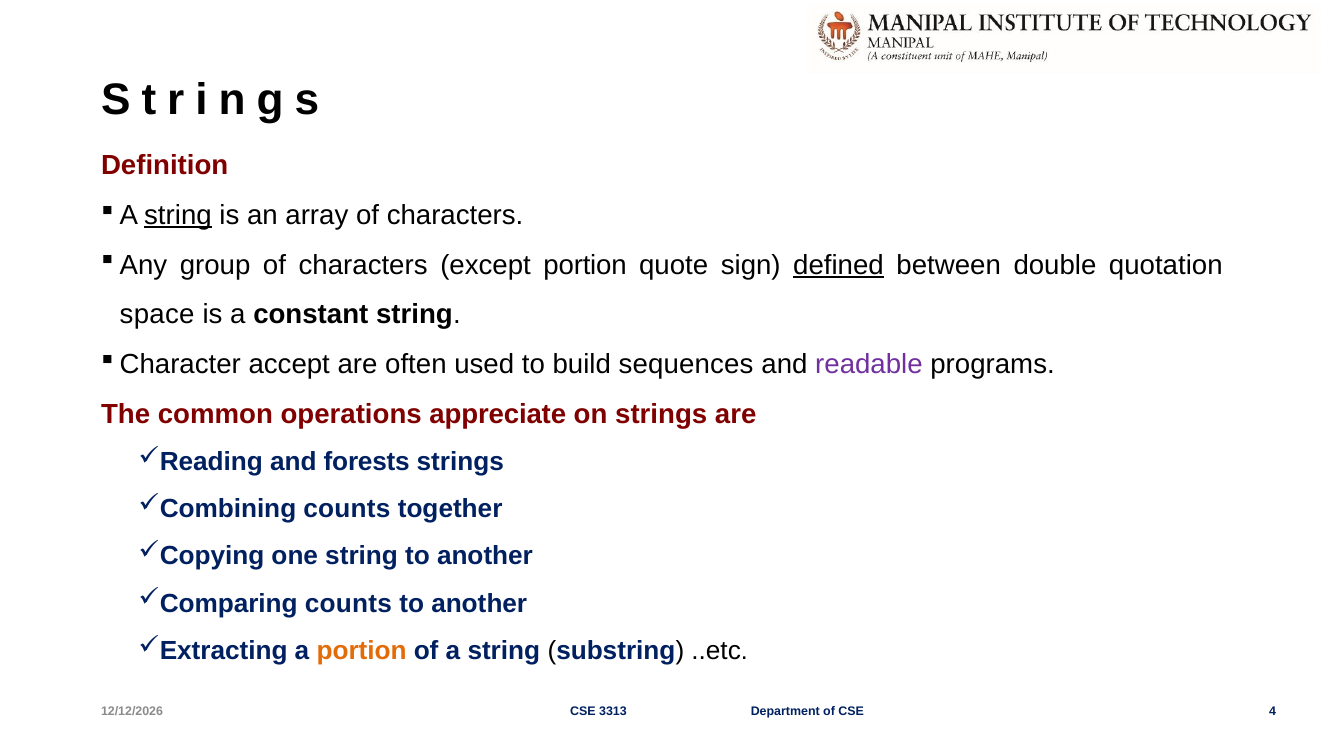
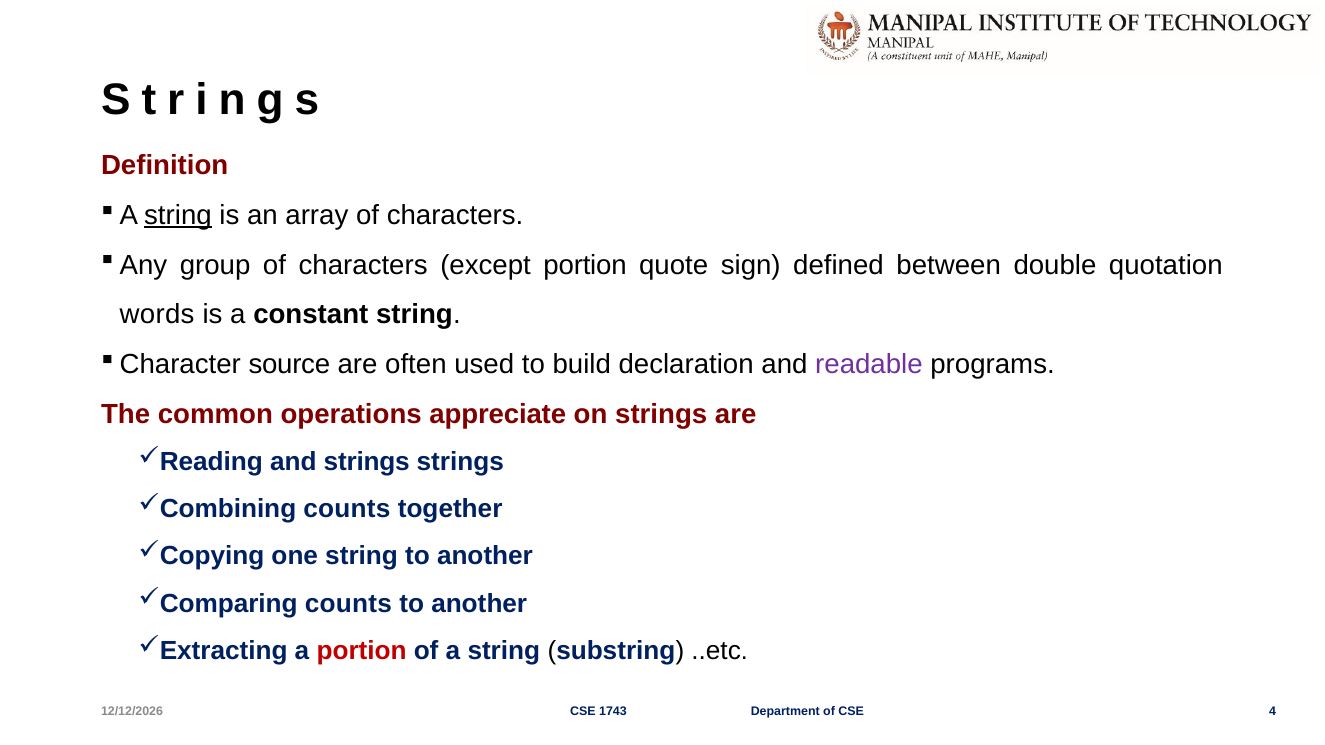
defined underline: present -> none
space: space -> words
accept: accept -> source
sequences: sequences -> declaration
and forests: forests -> strings
portion at (362, 651) colour: orange -> red
3313: 3313 -> 1743
